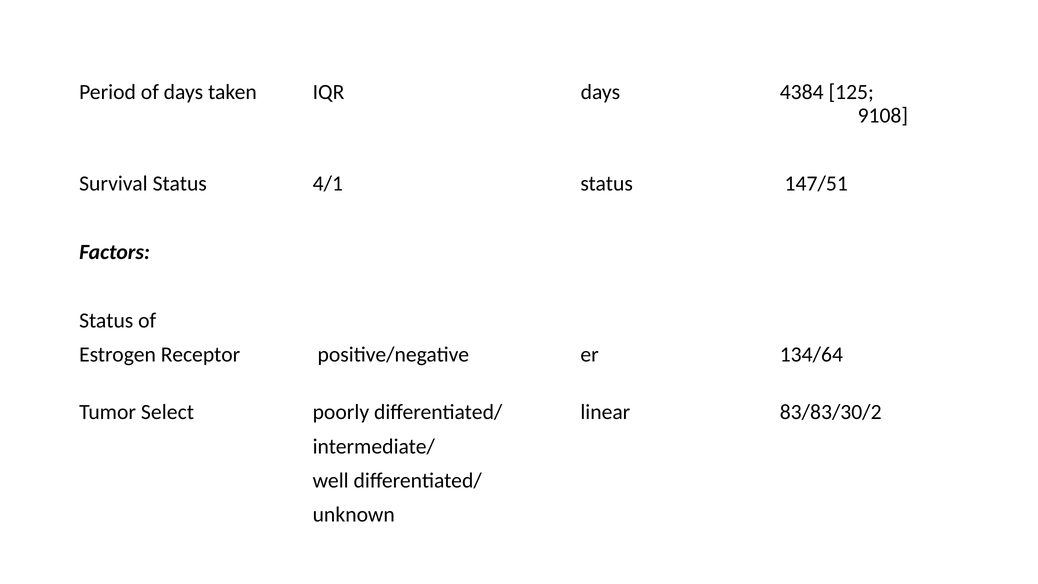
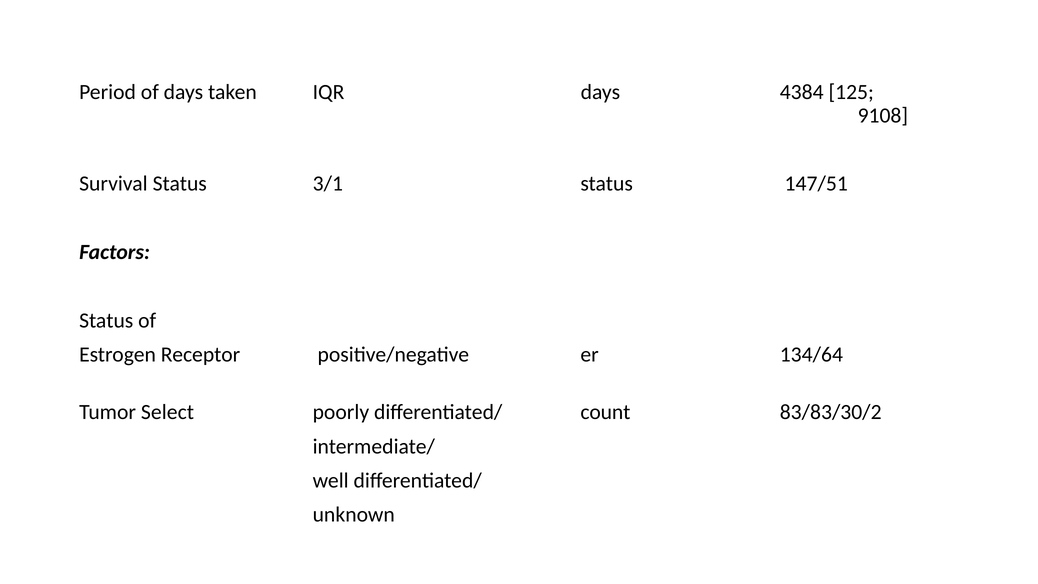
4/1: 4/1 -> 3/1
linear: linear -> count
